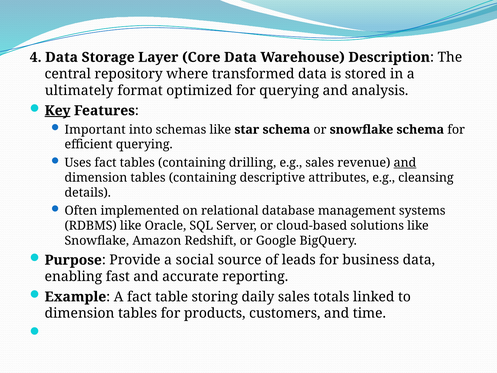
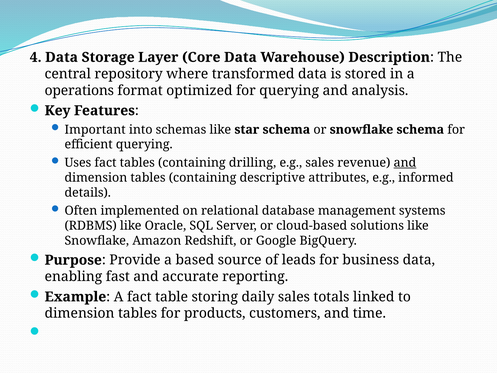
ultimately: ultimately -> operations
Key underline: present -> none
cleansing: cleansing -> informed
social: social -> based
